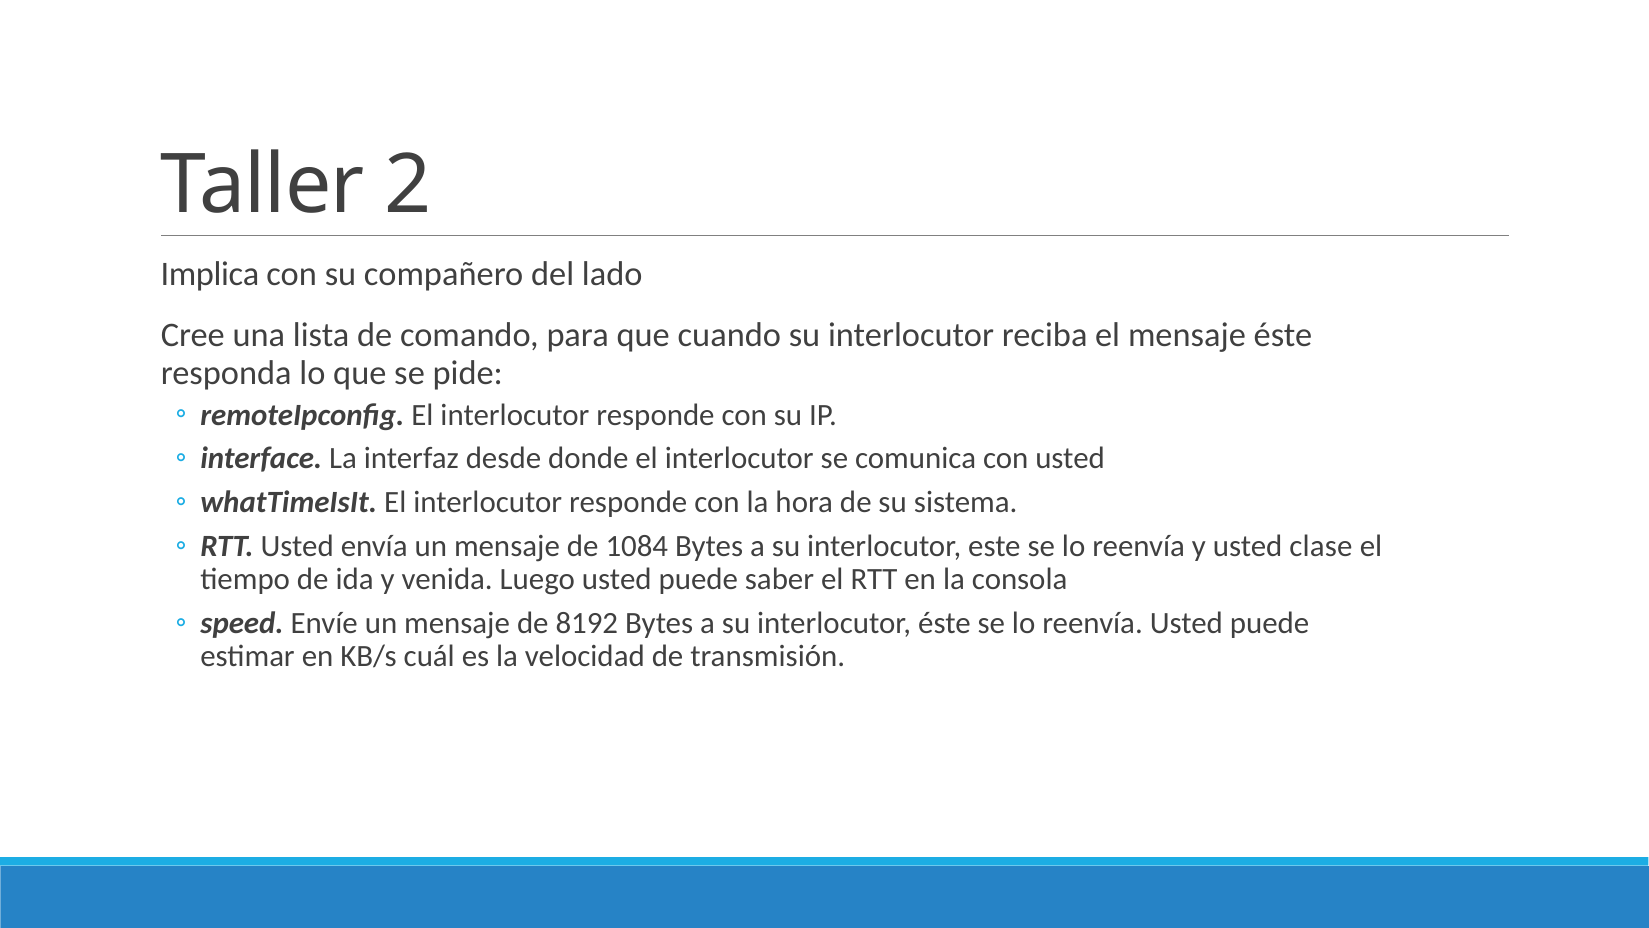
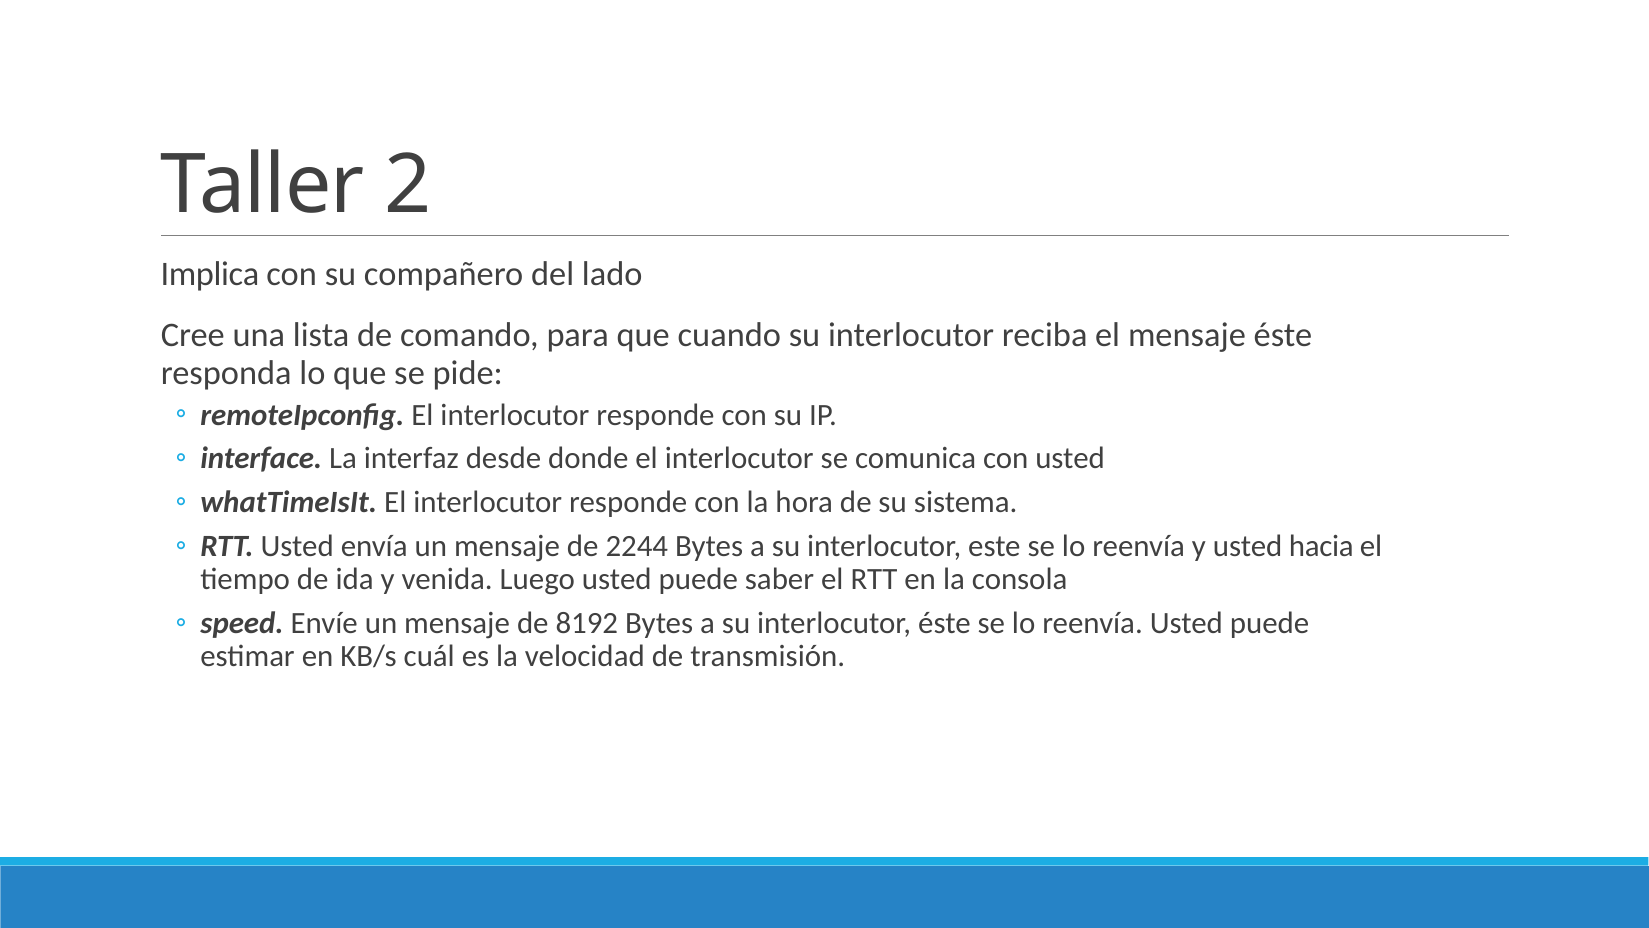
1084: 1084 -> 2244
clase: clase -> hacia
